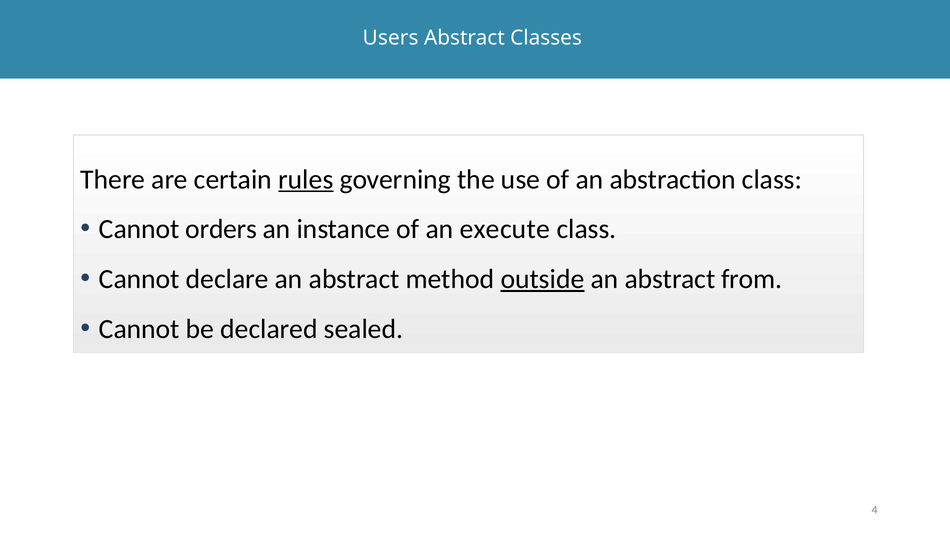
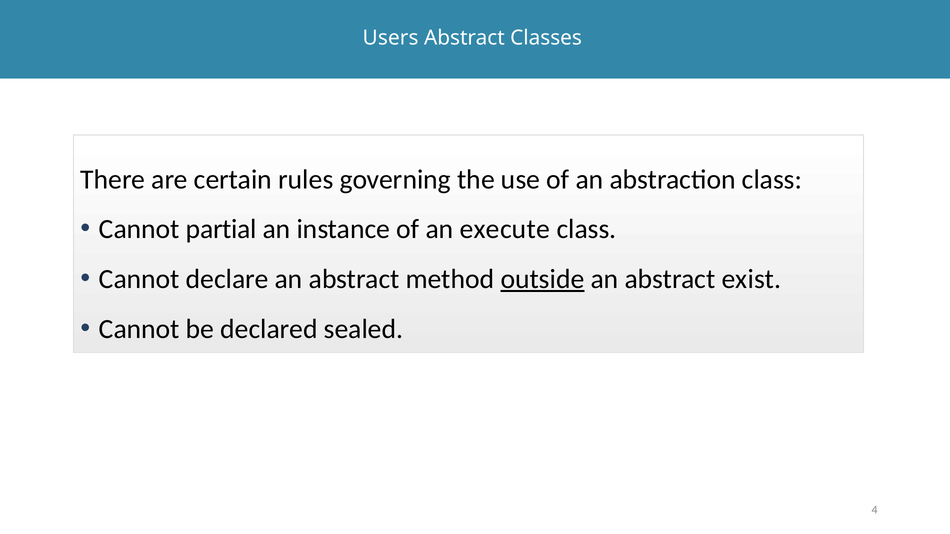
rules underline: present -> none
orders: orders -> partial
from: from -> exist
